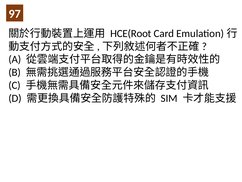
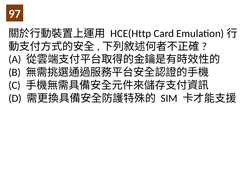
HCE(Root: HCE(Root -> HCE(Http
